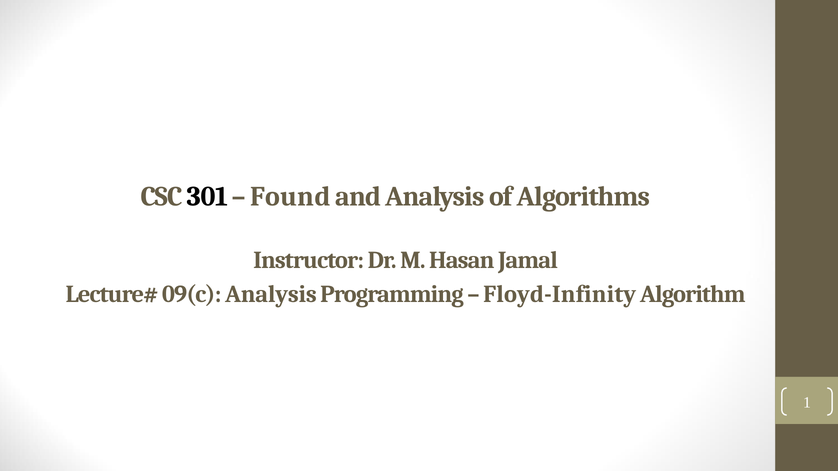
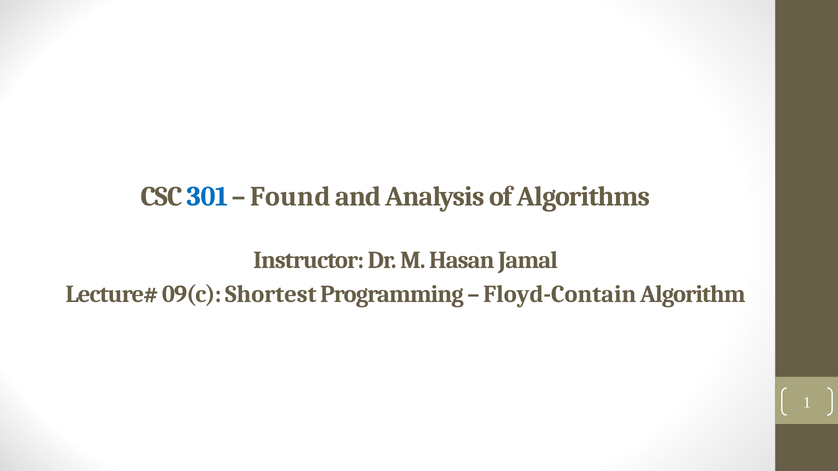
301 colour: black -> blue
09(c Analysis: Analysis -> Shortest
Floyd-Infinity: Floyd-Infinity -> Floyd-Contain
